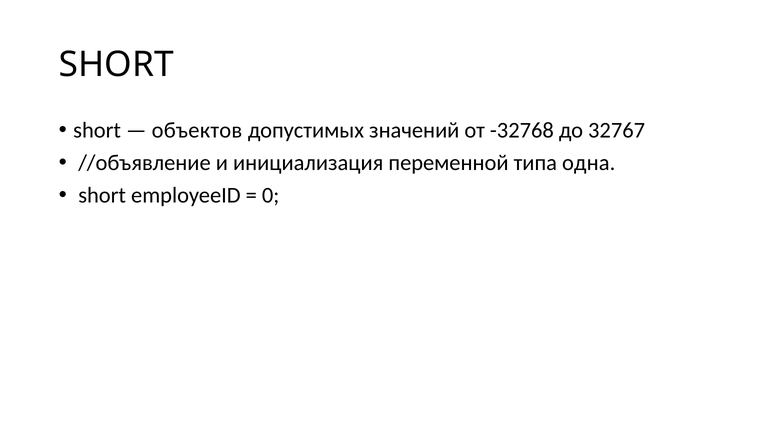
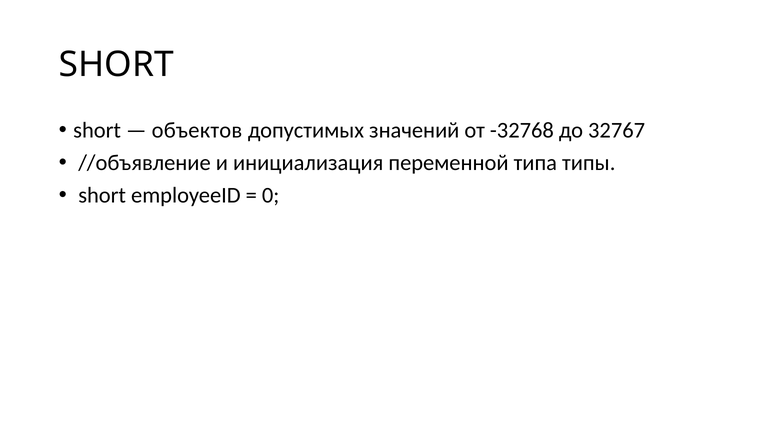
одна: одна -> типы
